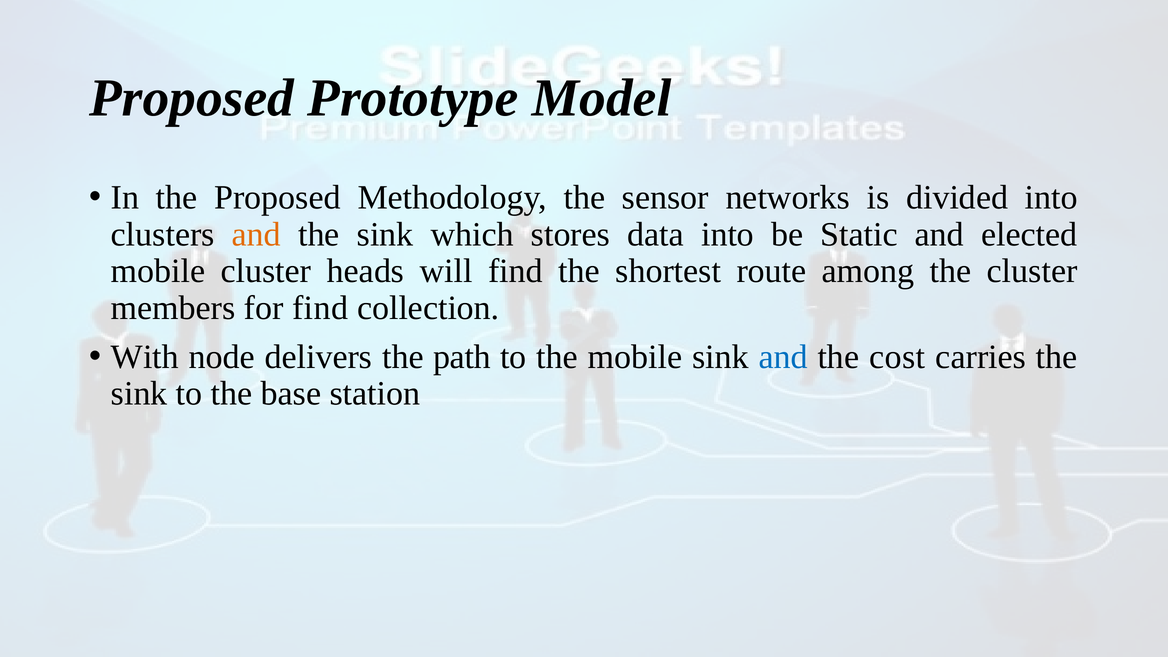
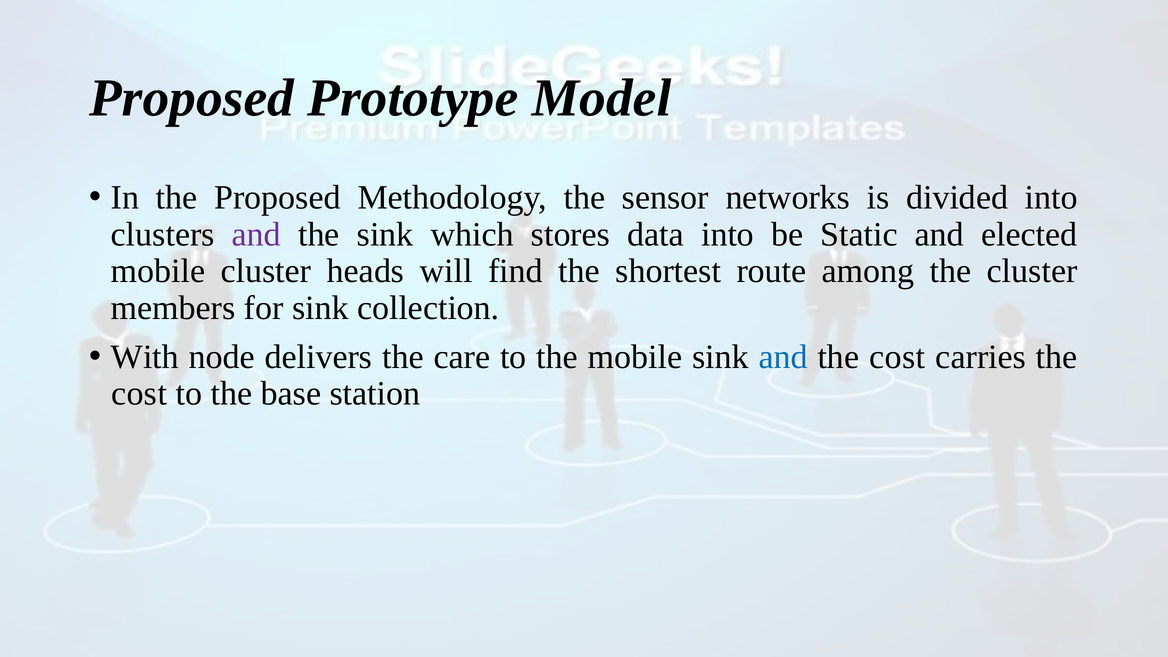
and at (256, 234) colour: orange -> purple
for find: find -> sink
path: path -> care
sink at (139, 394): sink -> cost
